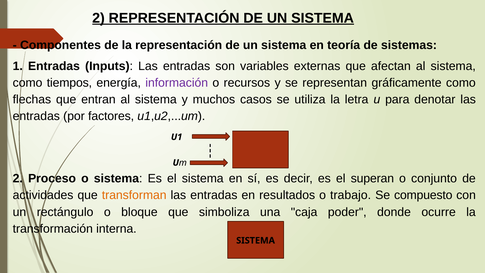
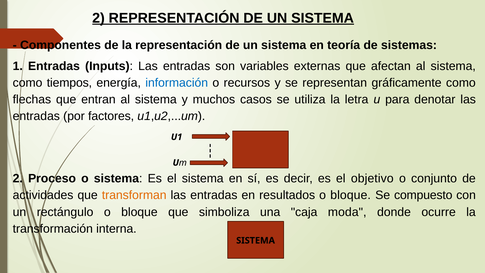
información colour: purple -> blue
superan: superan -> objetivo
resultados o trabajo: trabajo -> bloque
poder: poder -> moda
